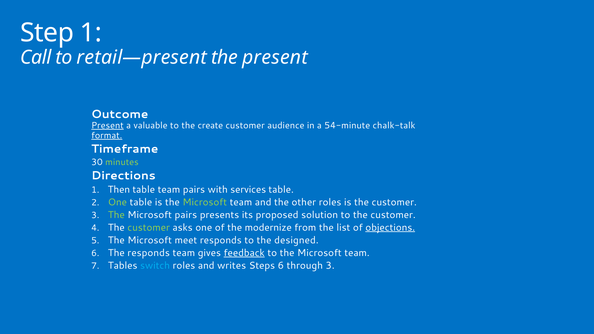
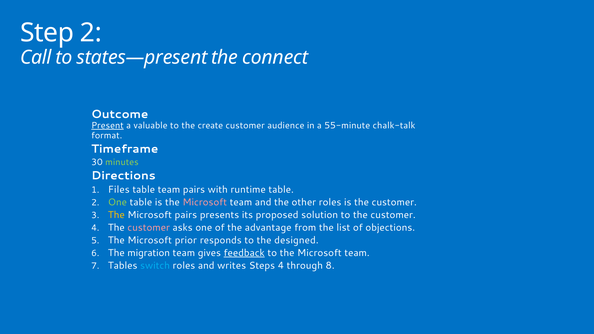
Step 1: 1 -> 2
retail—present: retail—present -> states—present
the present: present -> connect
54-minute: 54-minute -> 55-minute
format underline: present -> none
Then: Then -> Files
services: services -> runtime
Microsoft at (205, 202) colour: light green -> pink
The at (116, 215) colour: light green -> yellow
customer at (149, 228) colour: light green -> pink
modernize: modernize -> advantage
objections underline: present -> none
meet: meet -> prior
The responds: responds -> migration
Steps 6: 6 -> 4
through 3: 3 -> 8
